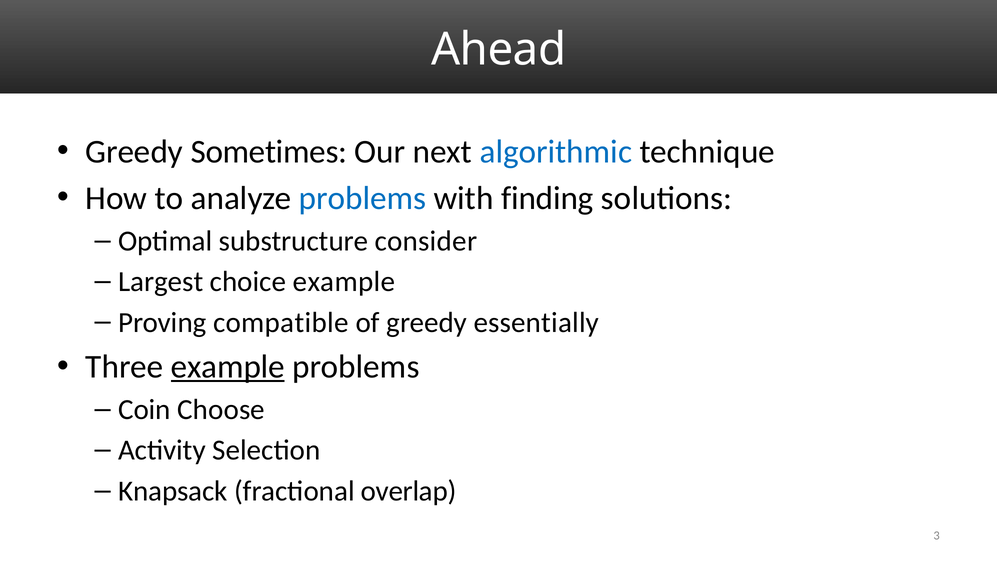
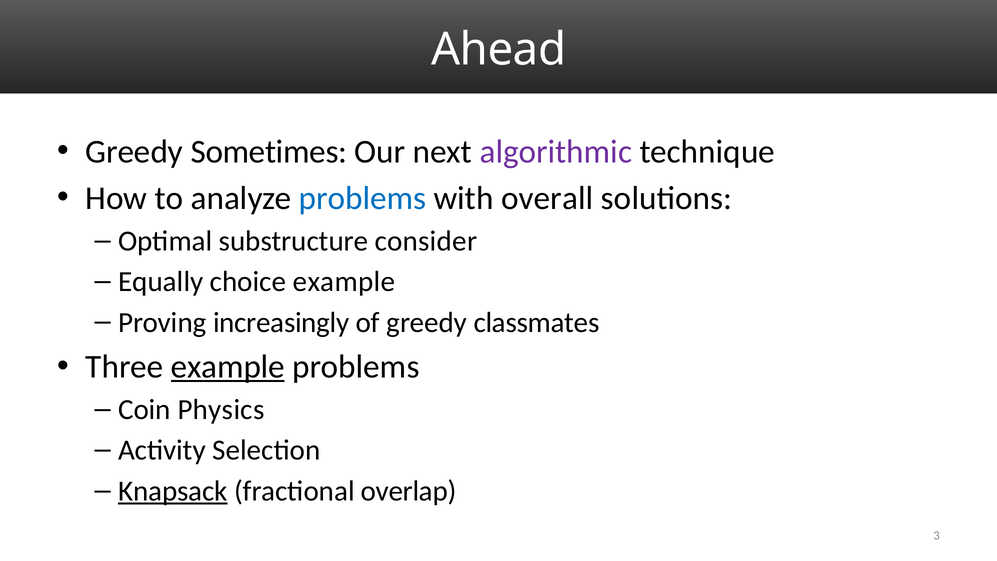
algorithmic colour: blue -> purple
finding: finding -> overall
Largest: Largest -> Equally
compatible: compatible -> increasingly
essentially: essentially -> classmates
Choose: Choose -> Physics
Knapsack underline: none -> present
